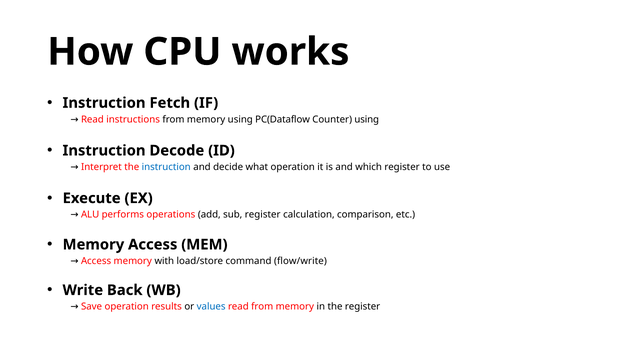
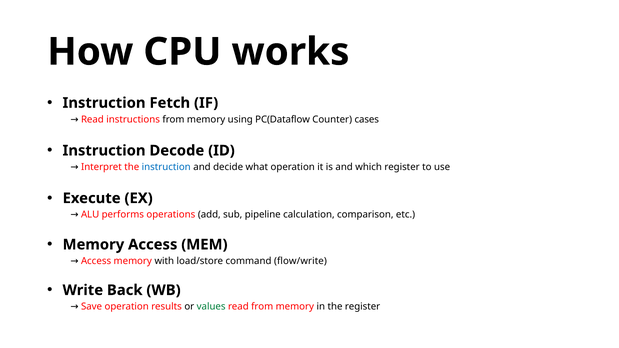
Counter using: using -> cases
sub register: register -> pipeline
values colour: blue -> green
